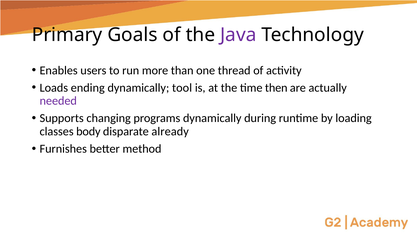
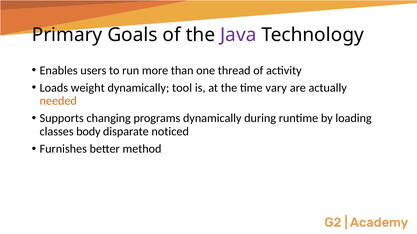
ending: ending -> weight
then: then -> vary
needed colour: purple -> orange
already: already -> noticed
